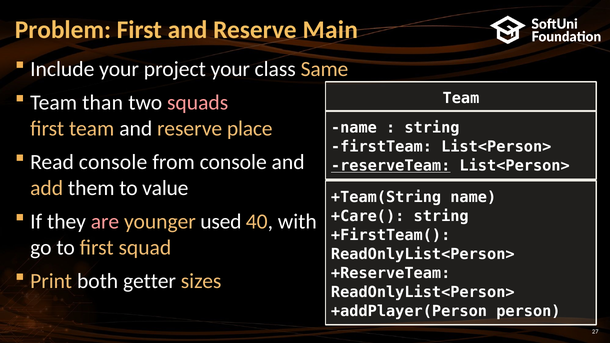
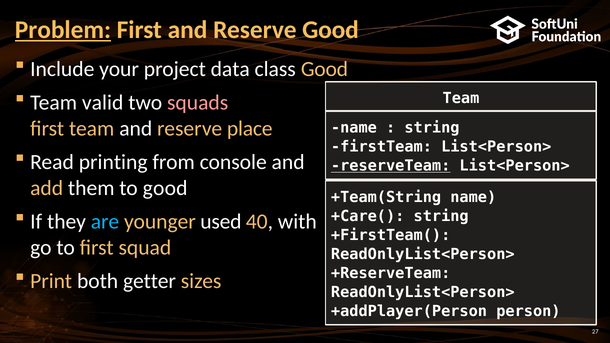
Problem underline: none -> present
Reserve Main: Main -> Good
project your: your -> data
class Same: Same -> Good
than: than -> valid
Read console: console -> printing
to value: value -> good
are colour: pink -> light blue
